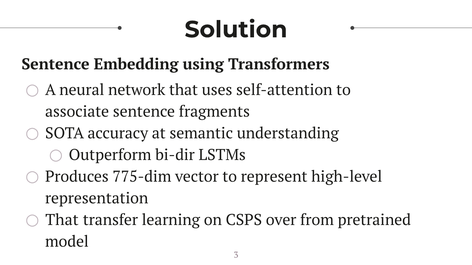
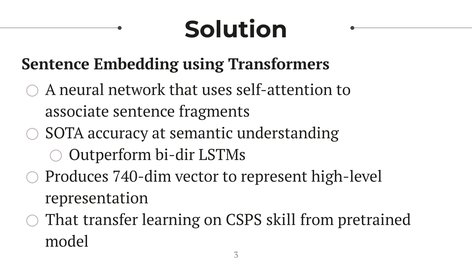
775-dim: 775-dim -> 740-dim
over: over -> skill
